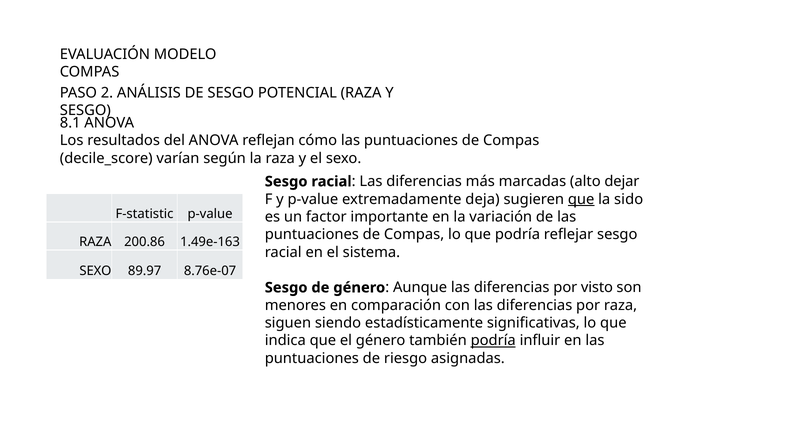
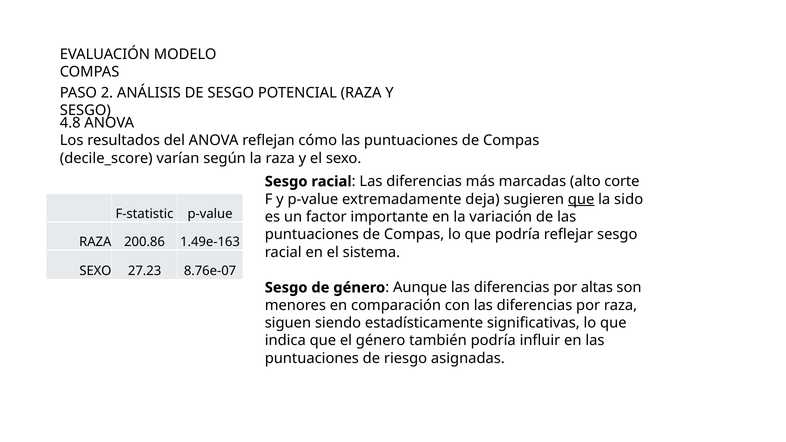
8.1: 8.1 -> 4.8
dejar: dejar -> corte
89.97: 89.97 -> 27.23
visto: visto -> altas
podría at (493, 341) underline: present -> none
